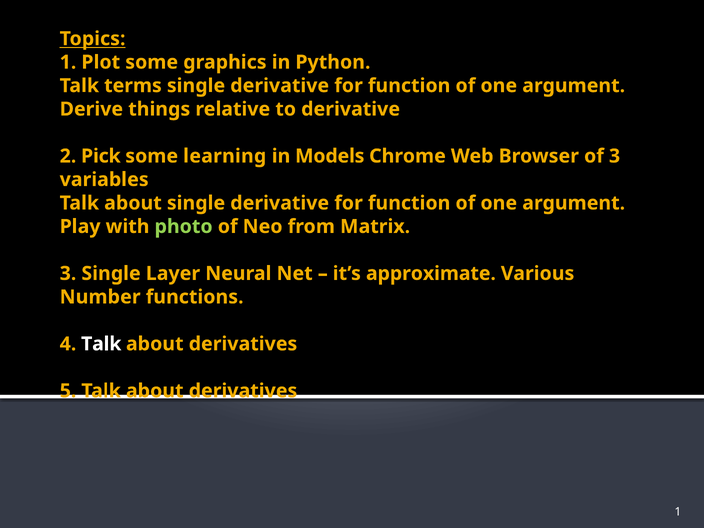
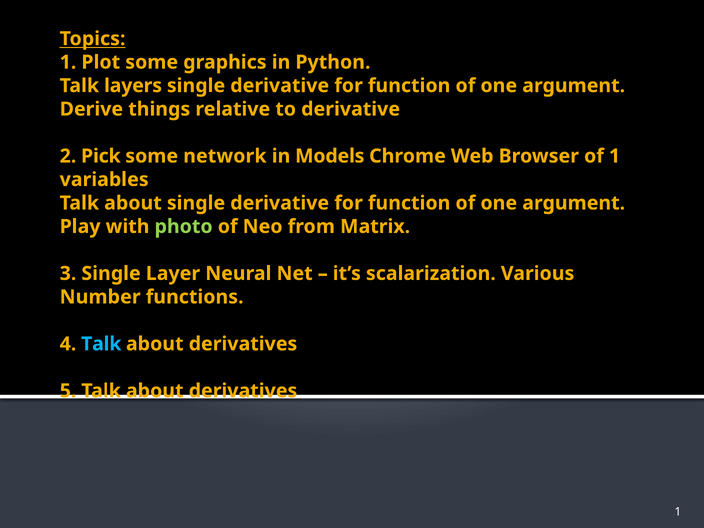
terms: terms -> layers
learning: learning -> network
of 3: 3 -> 1
approximate: approximate -> scalarization
Talk at (101, 344) colour: white -> light blue
